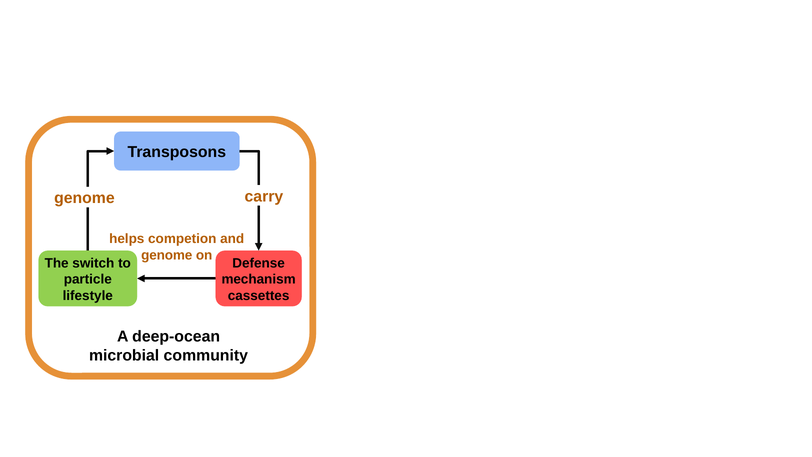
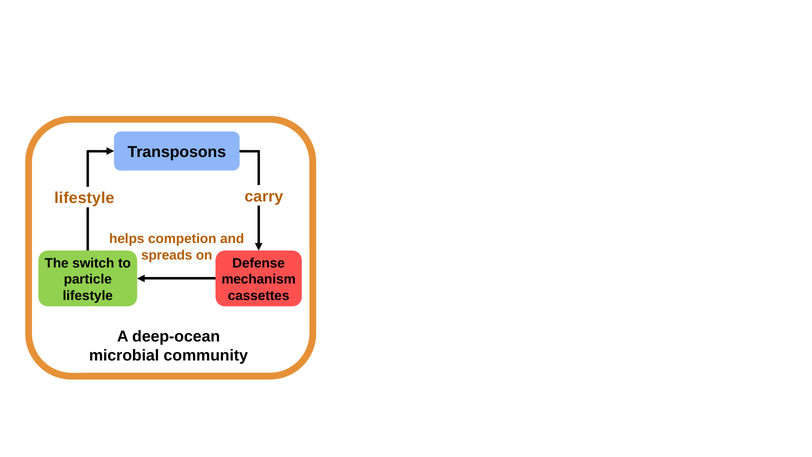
genome at (84, 198): genome -> lifestyle
genome at (167, 255): genome -> spreads
